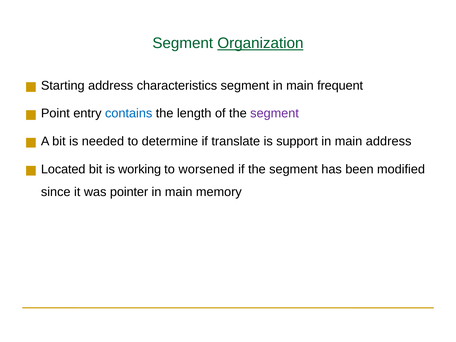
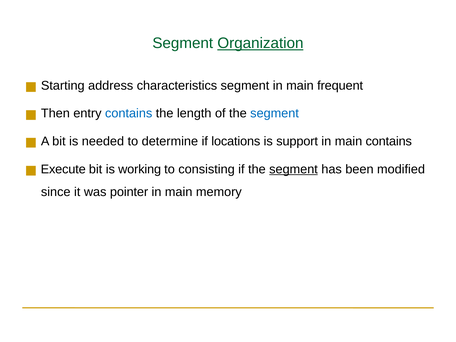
Point: Point -> Then
segment at (275, 113) colour: purple -> blue
translate: translate -> locations
main address: address -> contains
Located: Located -> Execute
worsened: worsened -> consisting
segment at (294, 169) underline: none -> present
